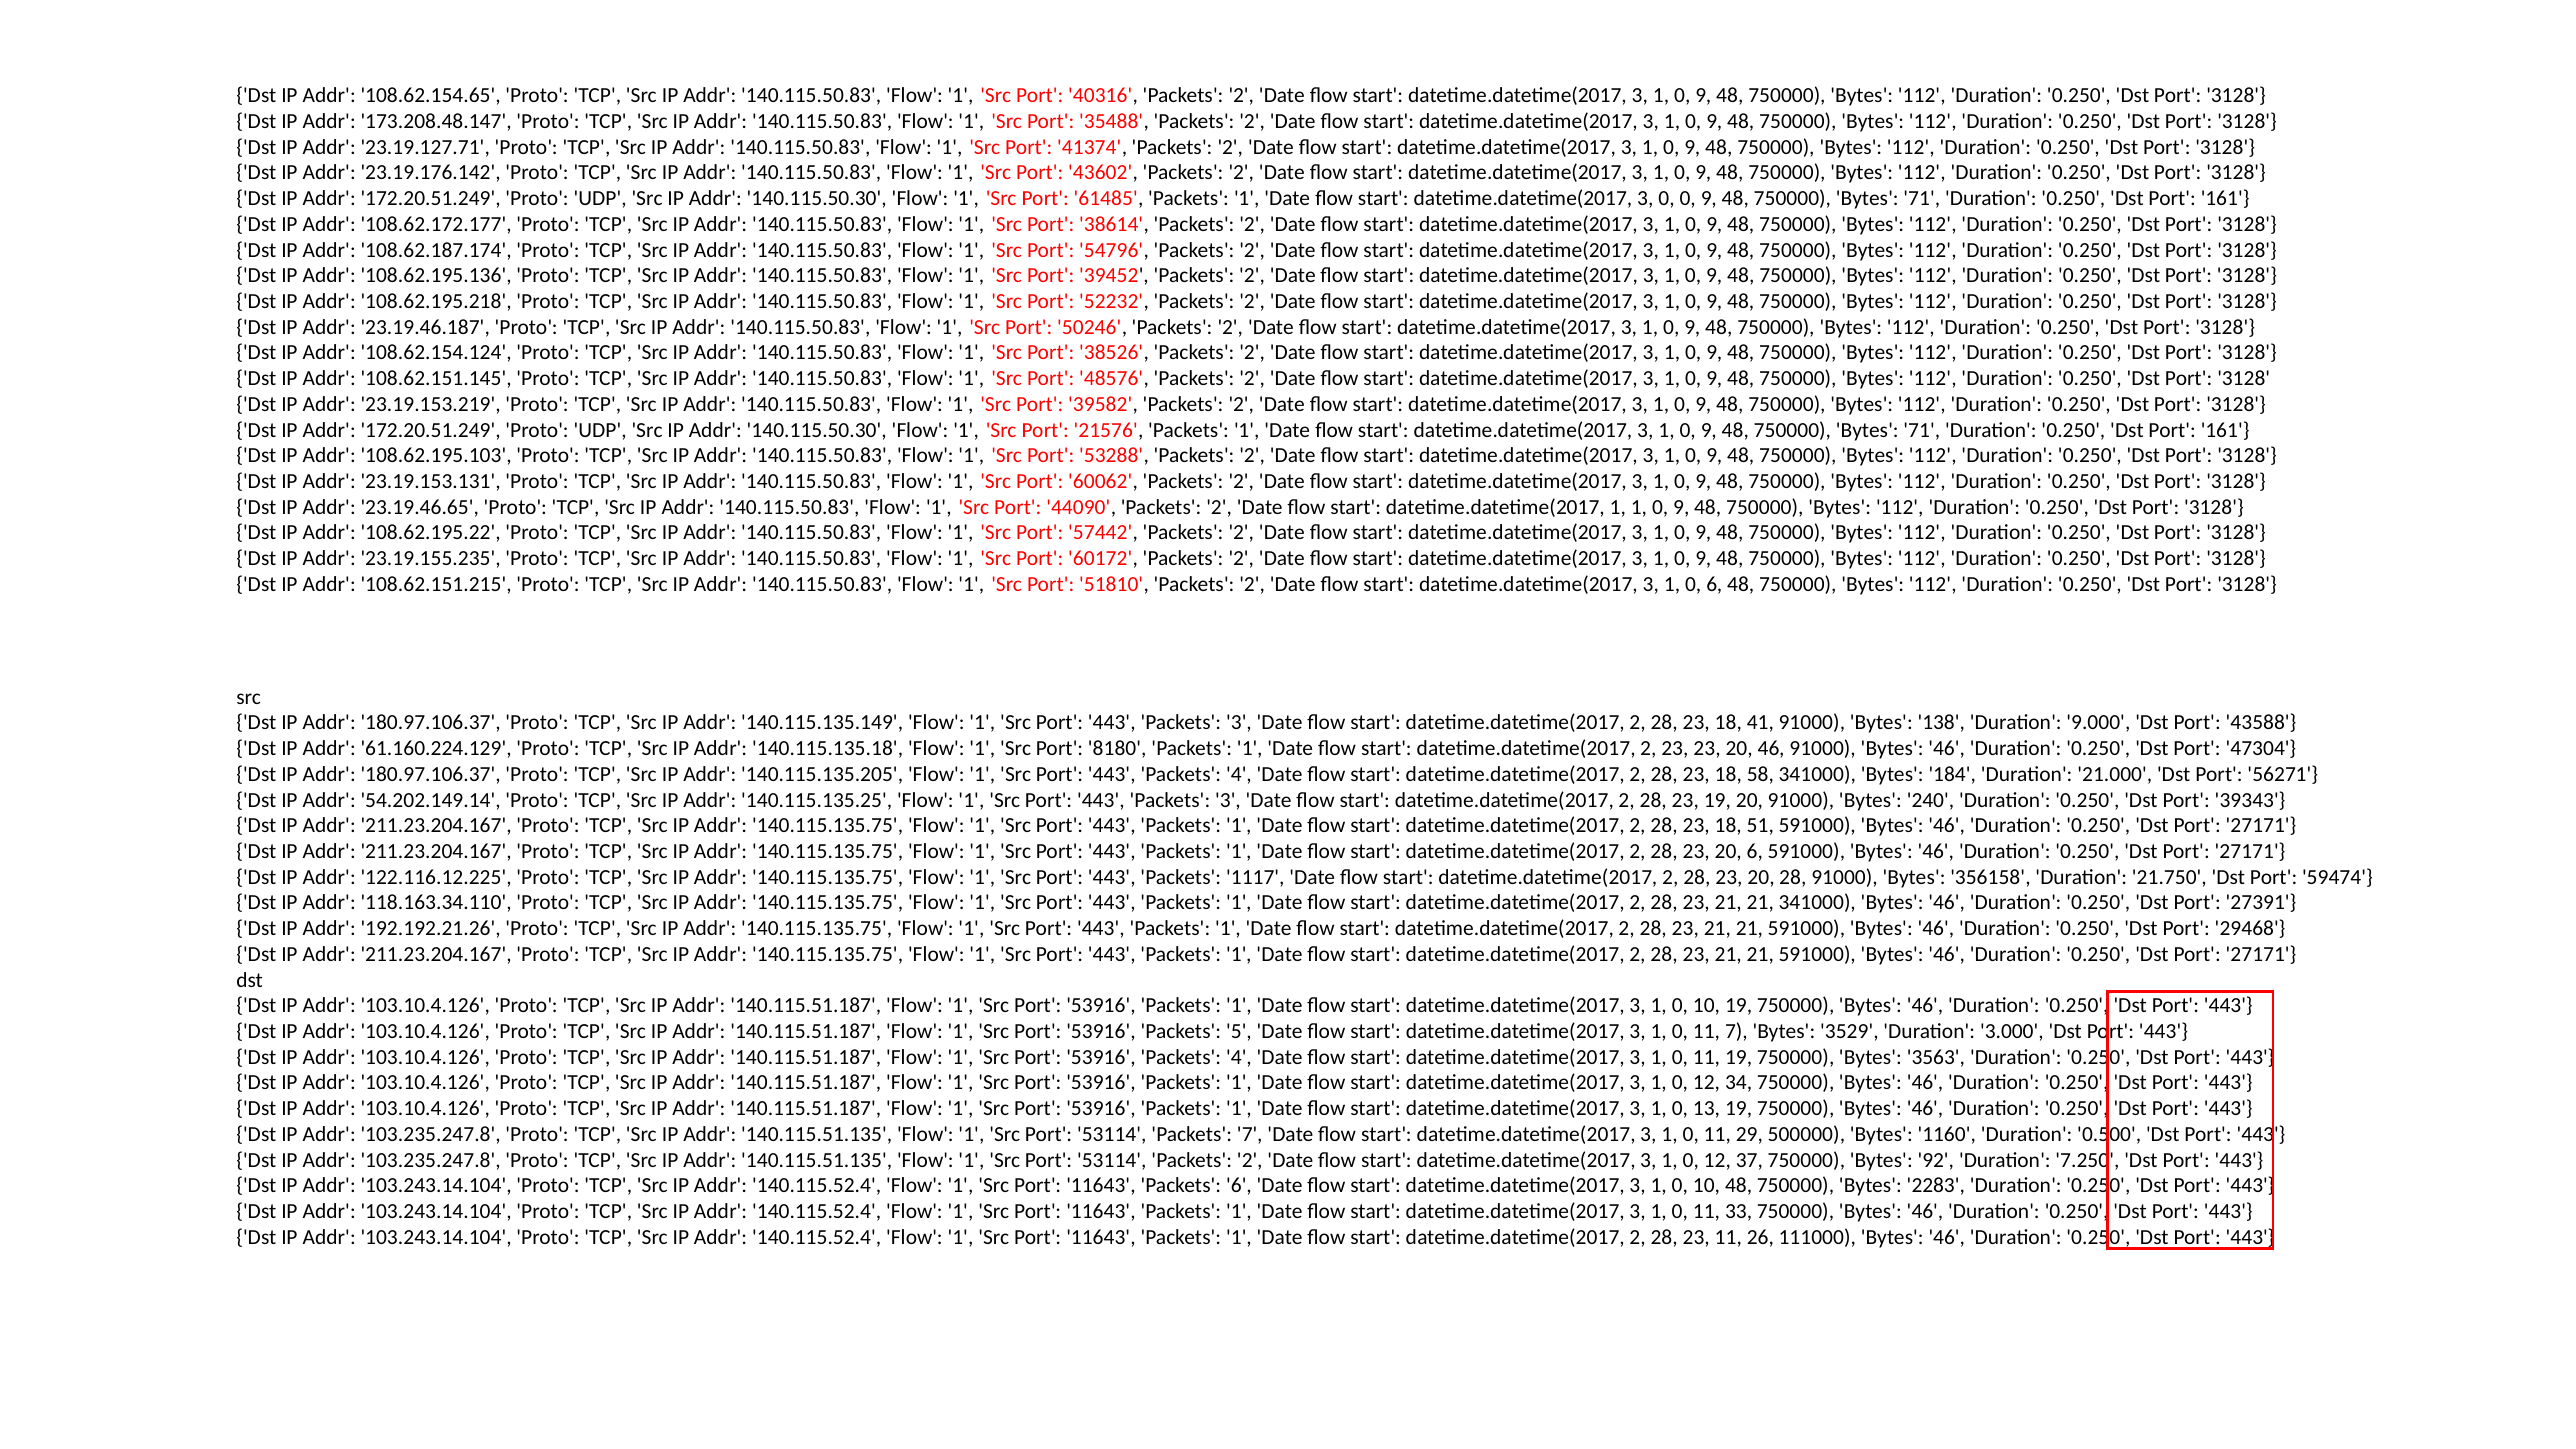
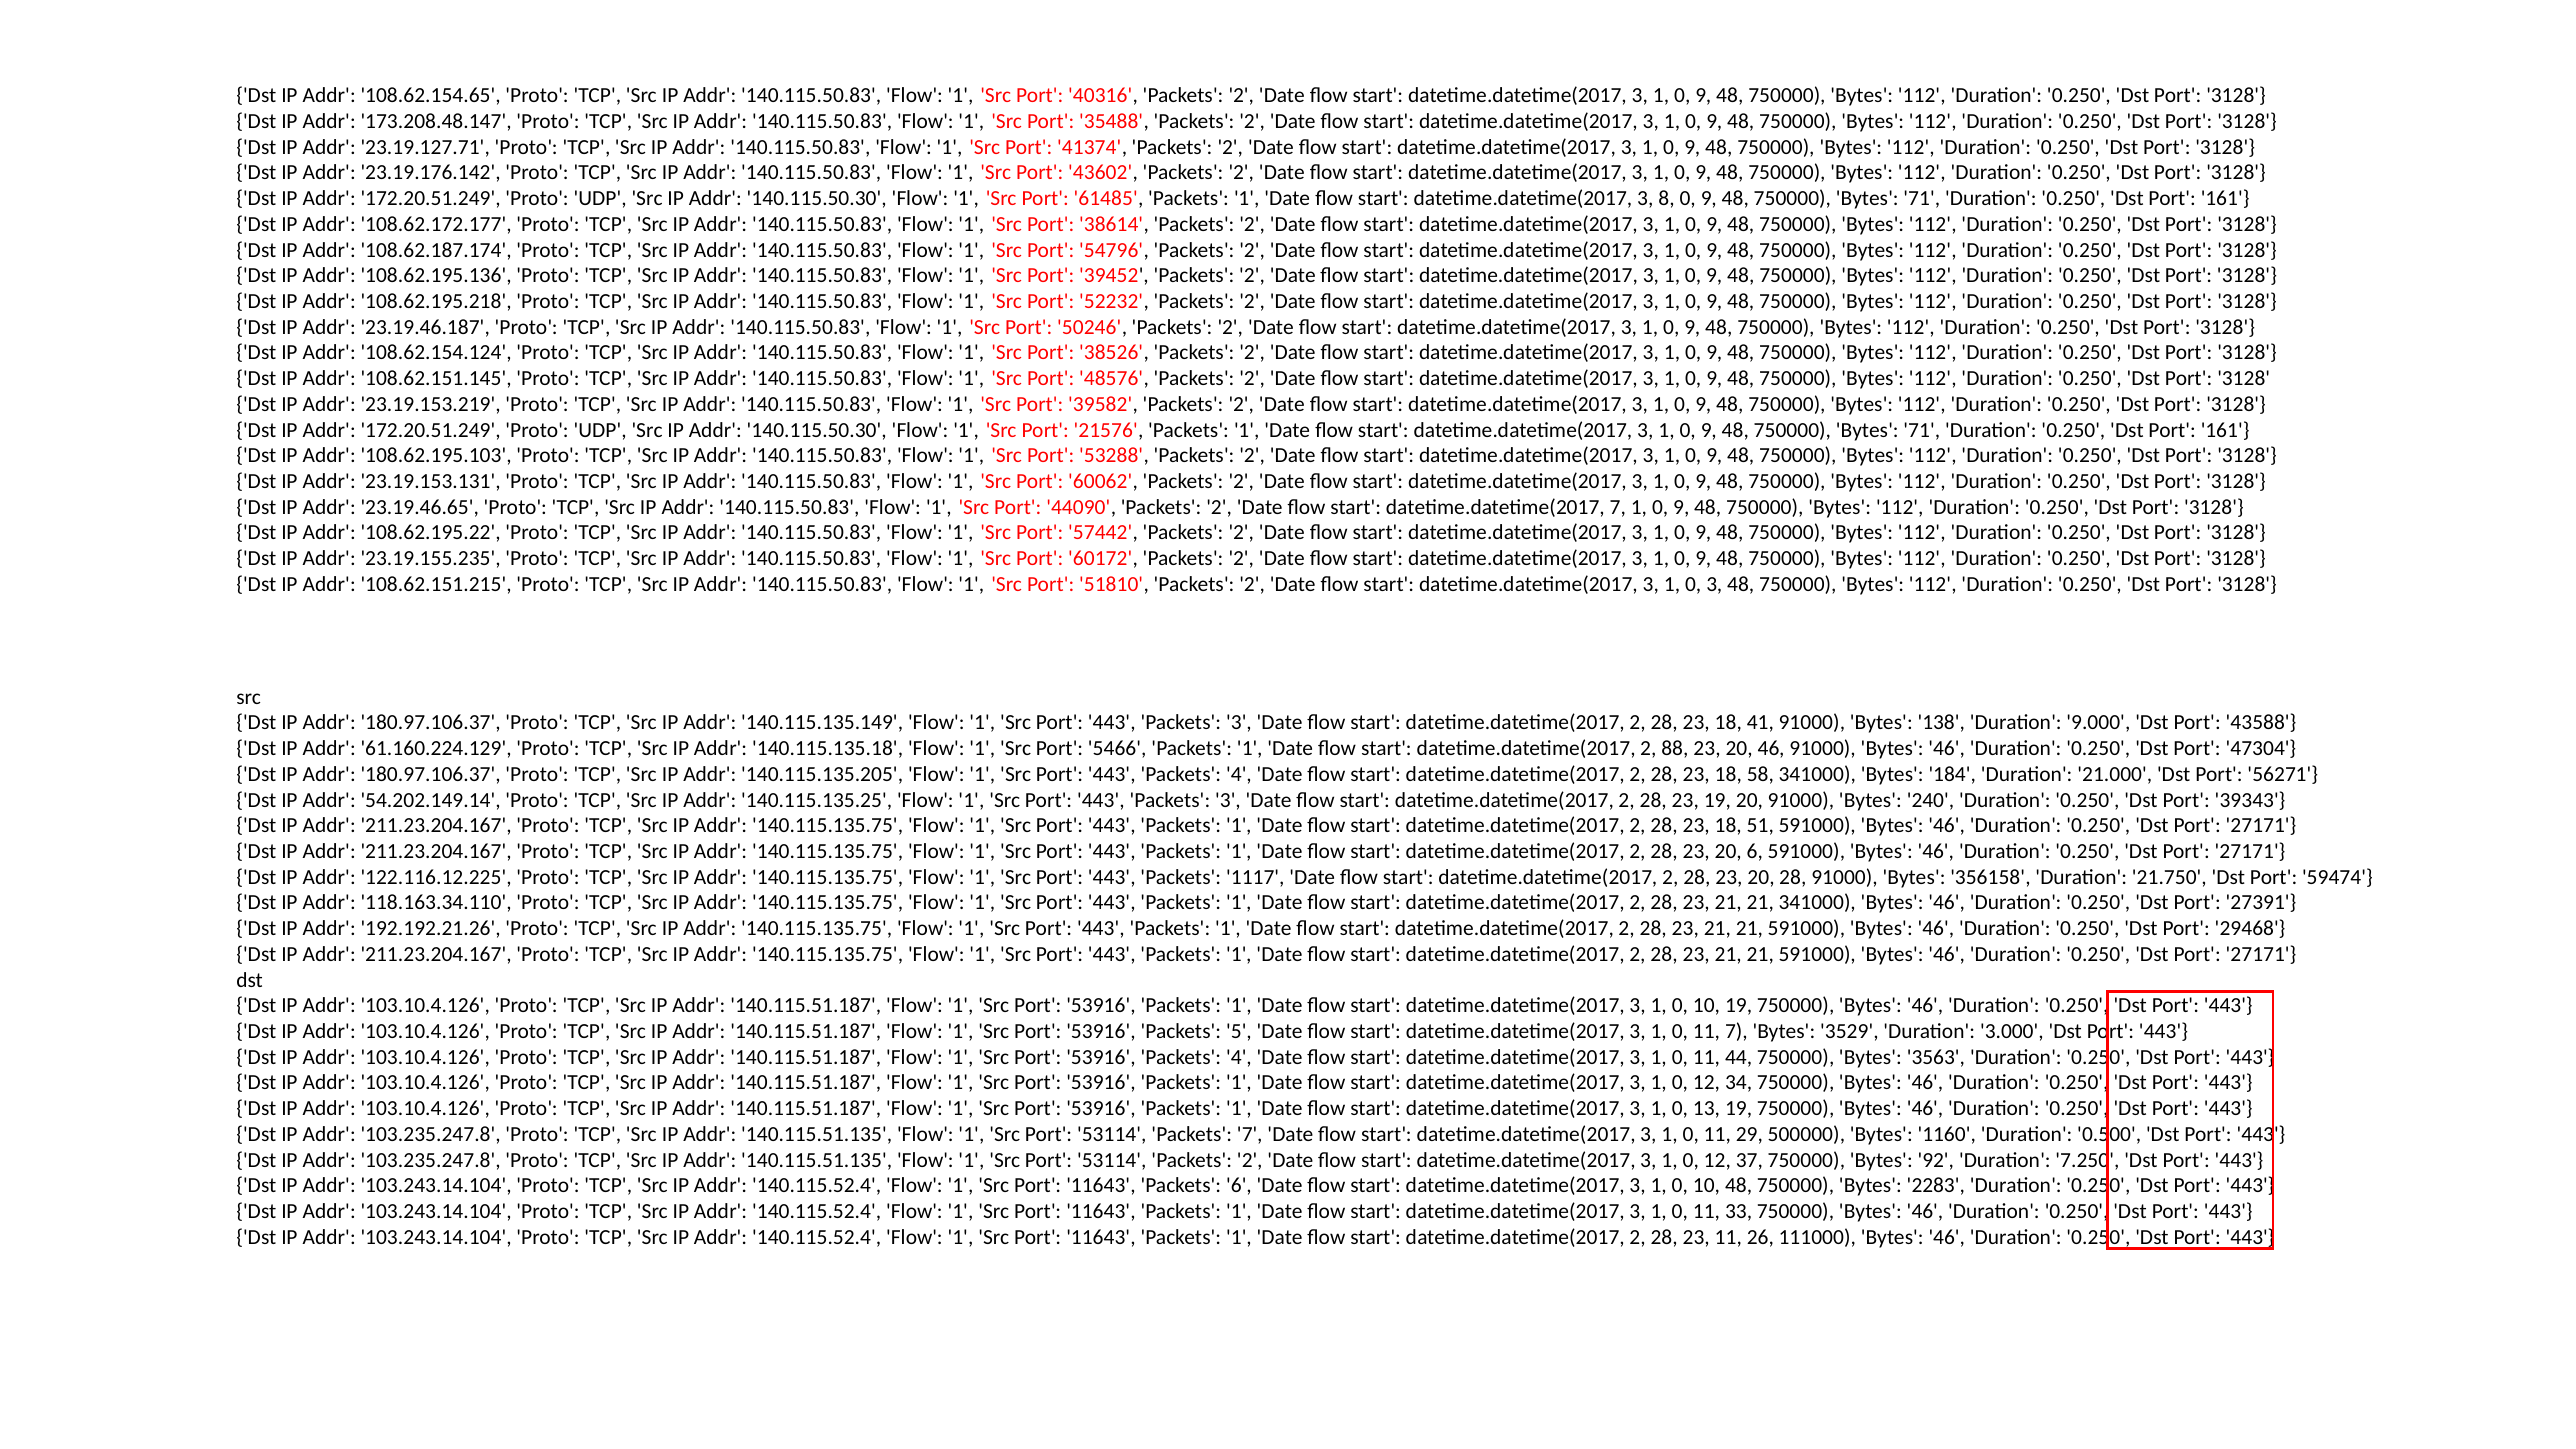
3 0: 0 -> 8
datetime.datetime(2017 1: 1 -> 7
0 6: 6 -> 3
8180: 8180 -> 5466
2 23: 23 -> 88
11 19: 19 -> 44
